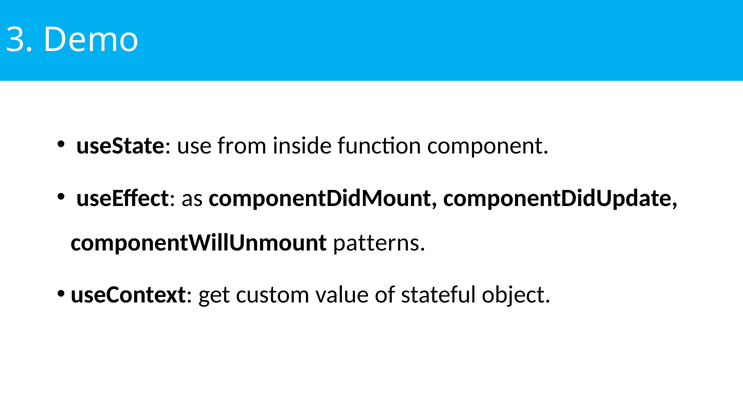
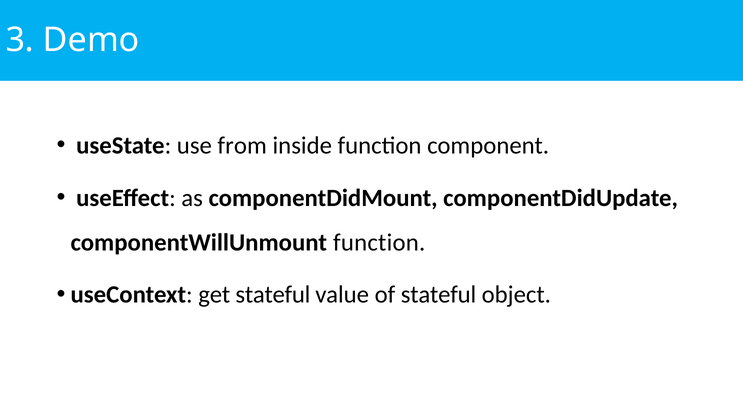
componentWillUnmount patterns: patterns -> function
get custom: custom -> stateful
